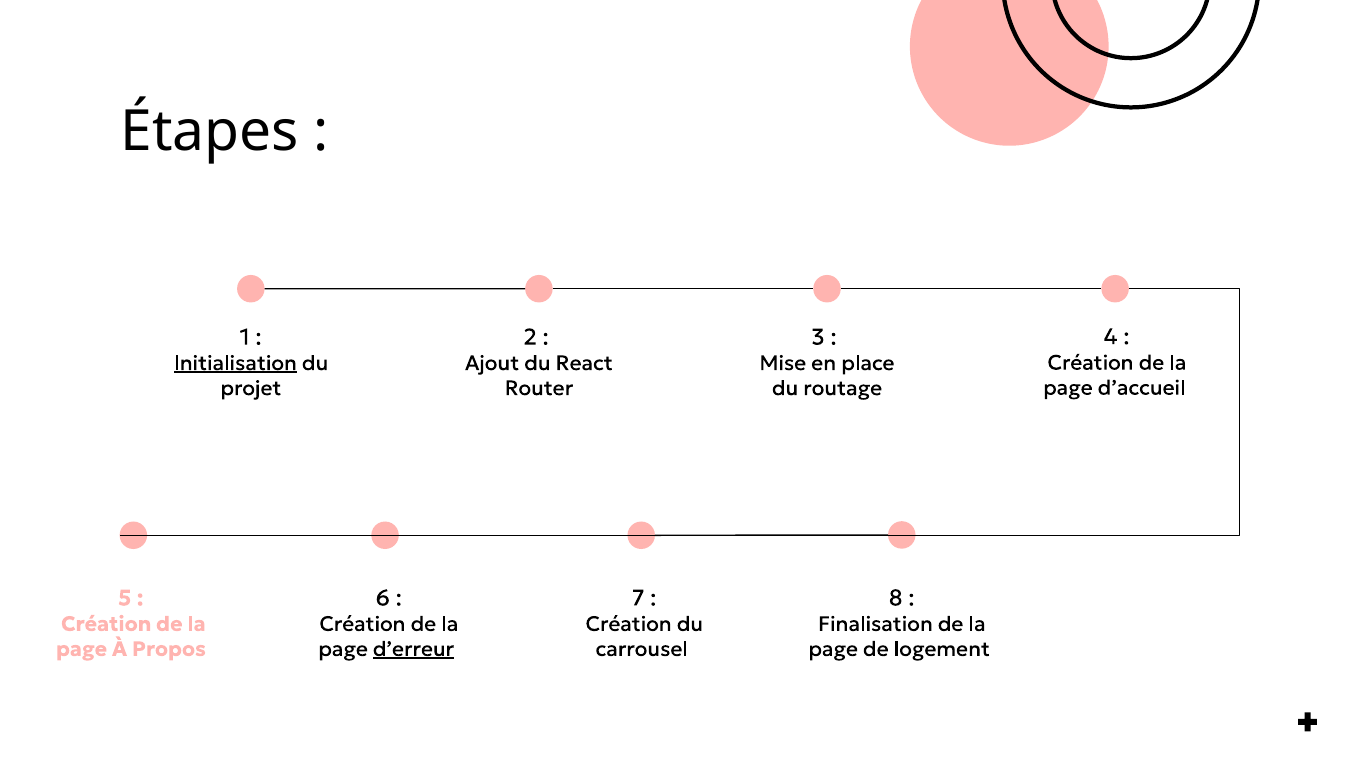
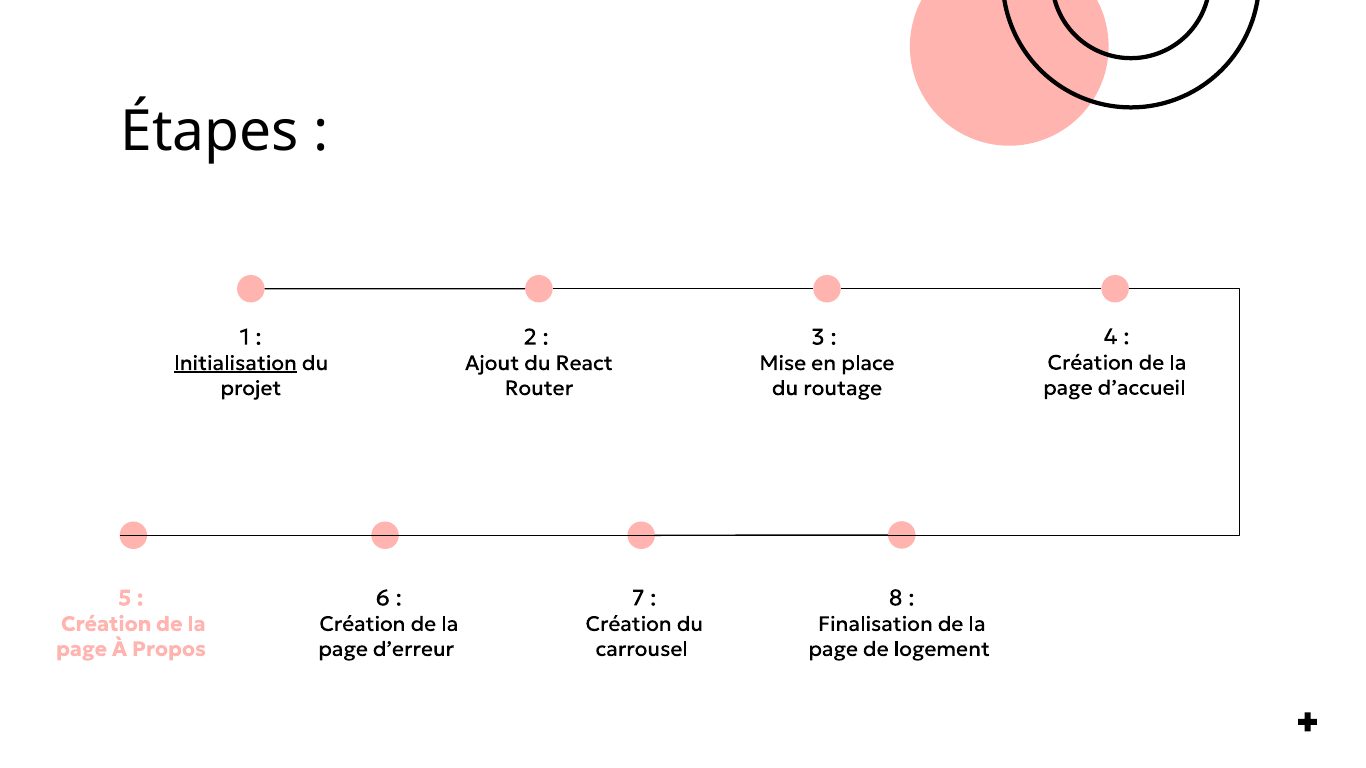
d’erreur underline: present -> none
